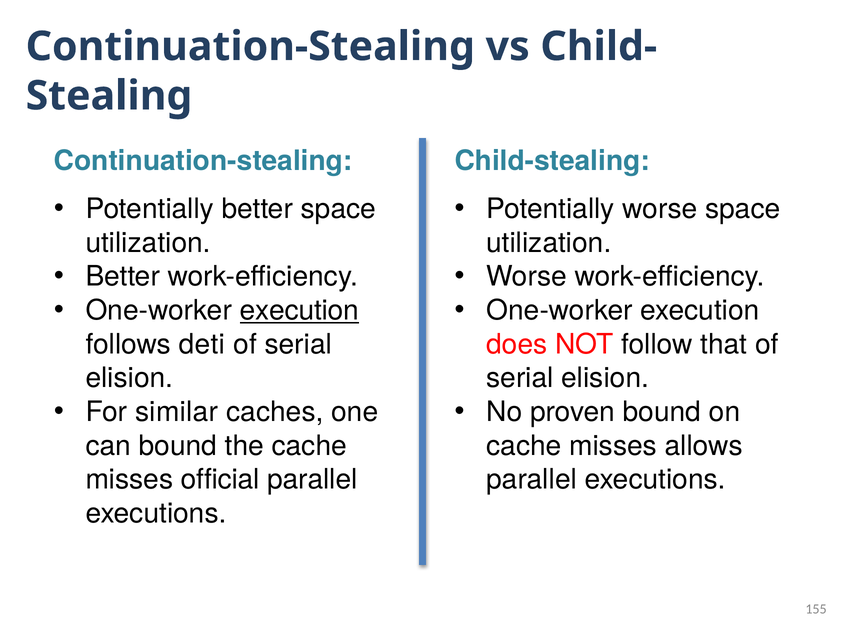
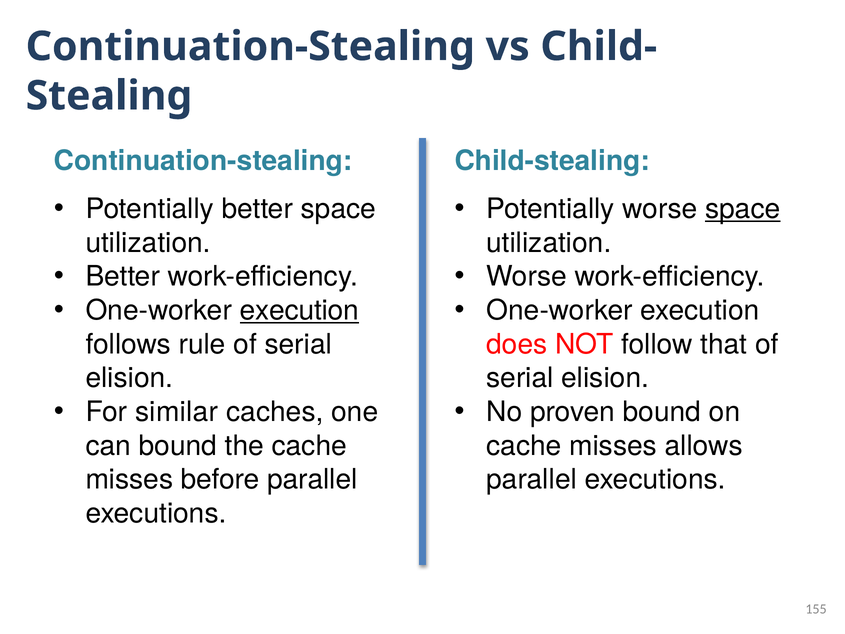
space at (743, 209) underline: none -> present
deti: deti -> rule
official: official -> before
